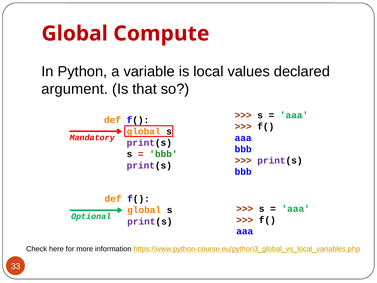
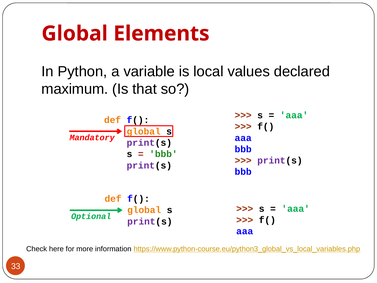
Compute: Compute -> Elements
argument: argument -> maximum
